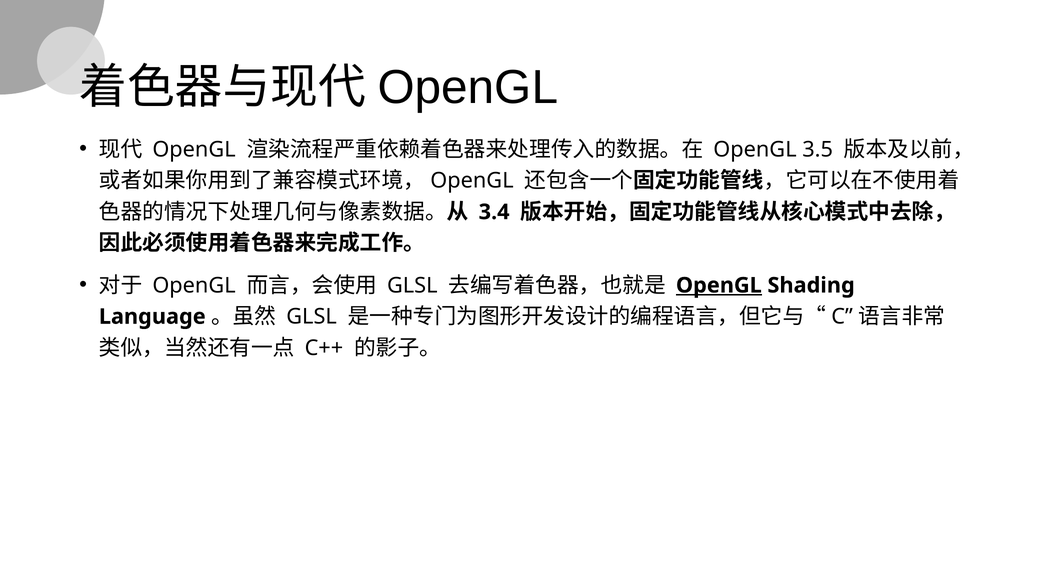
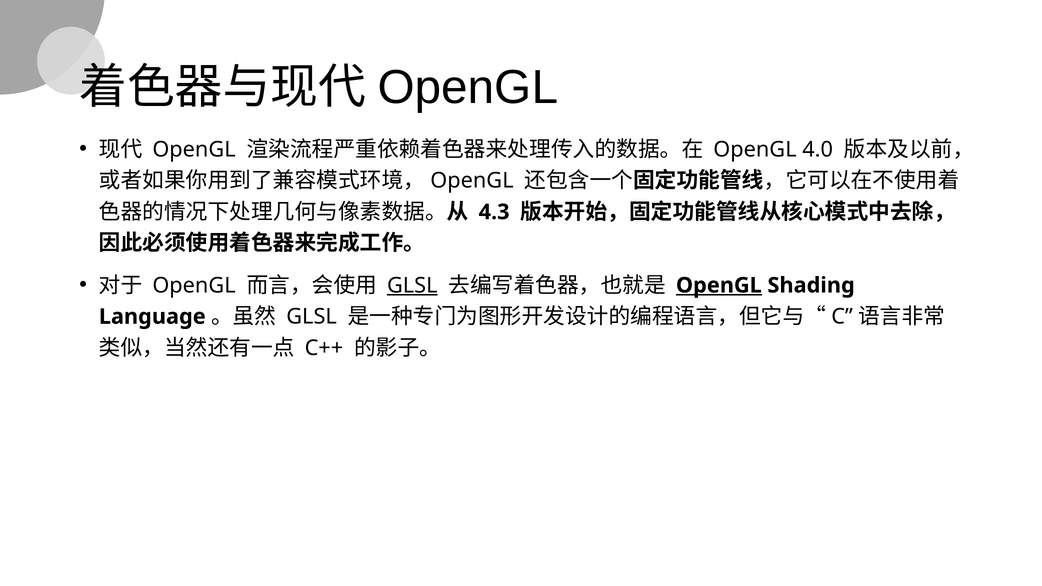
3.5: 3.5 -> 4.0
3.4: 3.4 -> 4.3
GLSL at (412, 285) underline: none -> present
